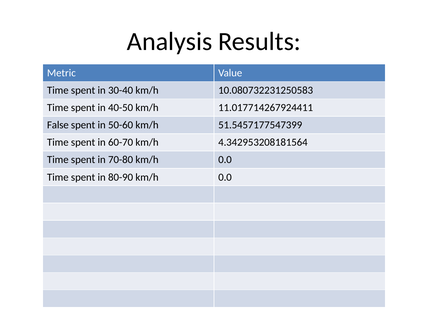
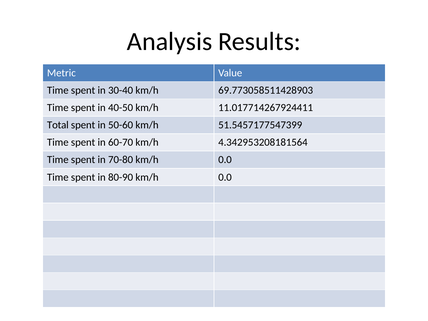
10.080732231250583: 10.080732231250583 -> 69.773058511428903
False: False -> Total
